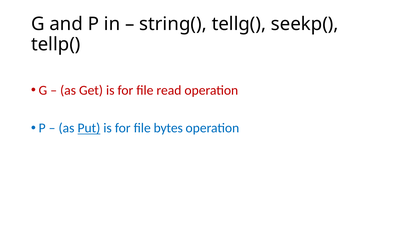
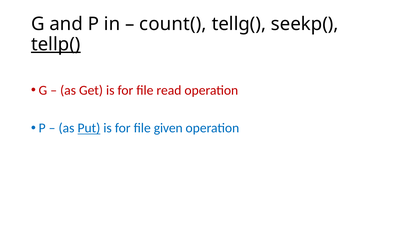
string(: string( -> count(
tellp( underline: none -> present
bytes: bytes -> given
